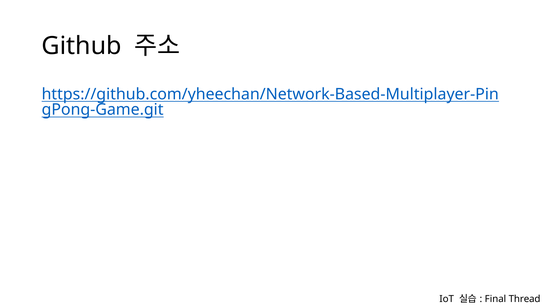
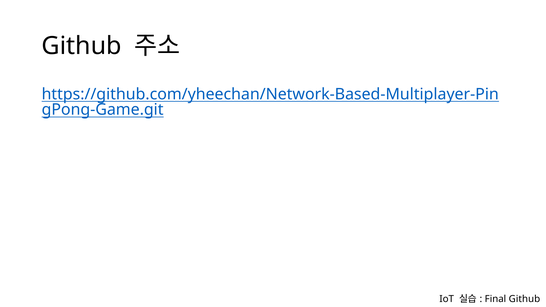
Final Thread: Thread -> Github
